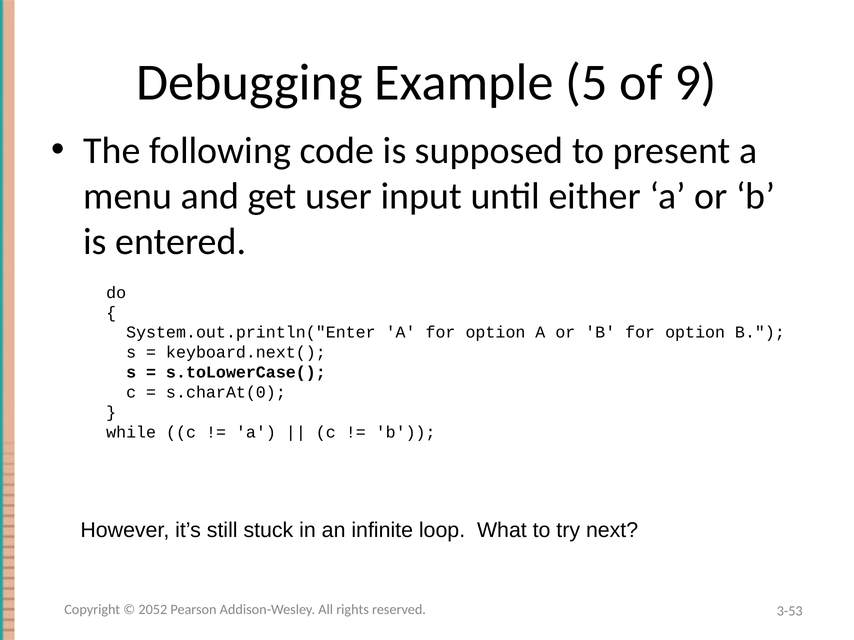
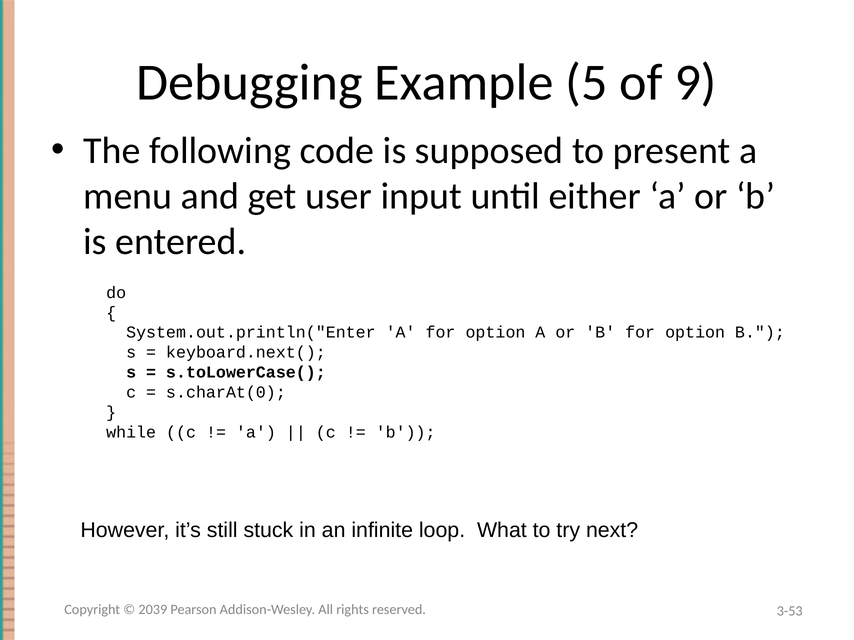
2052: 2052 -> 2039
